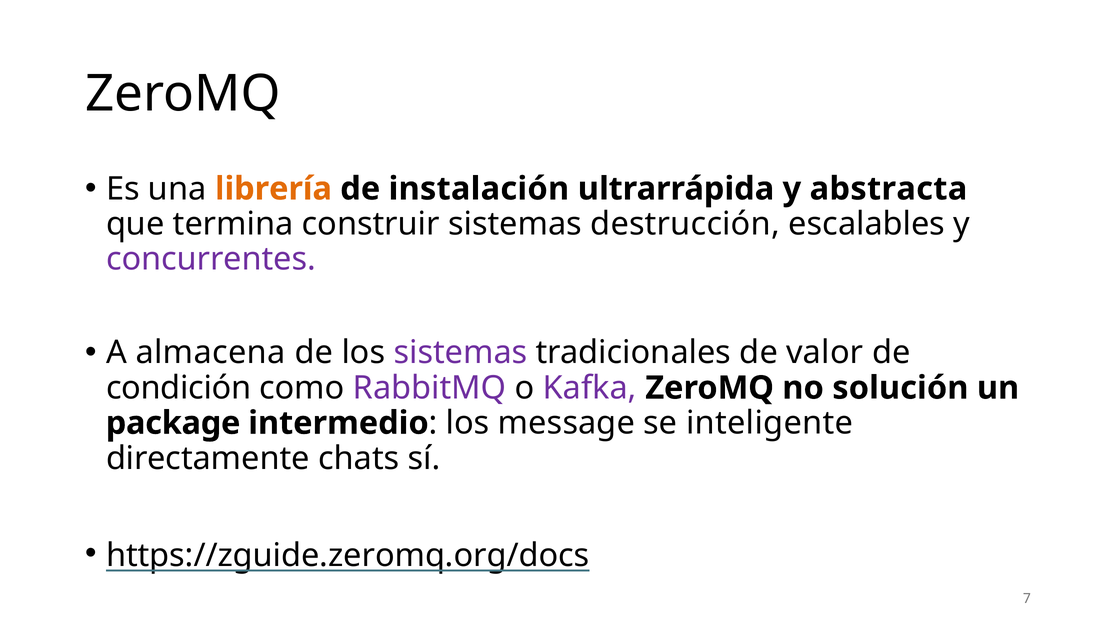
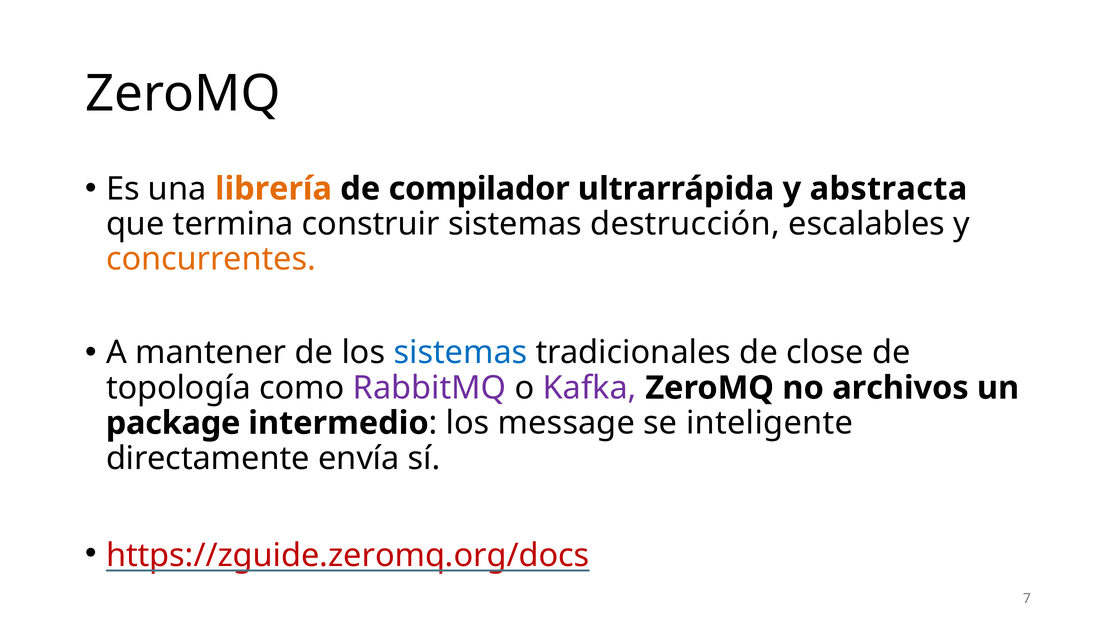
instalación: instalación -> compilador
concurrentes colour: purple -> orange
almacena: almacena -> mantener
sistemas at (460, 353) colour: purple -> blue
valor: valor -> close
condición: condición -> topología
solución: solución -> archivos
chats: chats -> envía
https://zguide.zeromq.org/docs colour: black -> red
